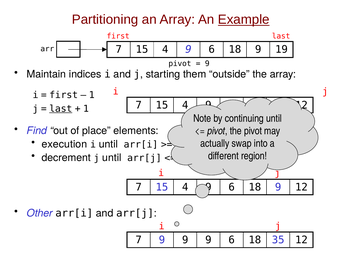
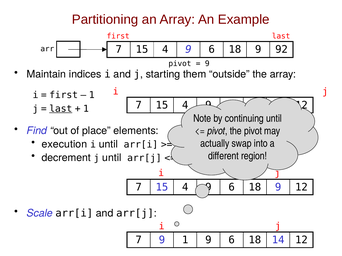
Example underline: present -> none
19: 19 -> 92
Other: Other -> Scale
7 9 9: 9 -> 1
35: 35 -> 14
